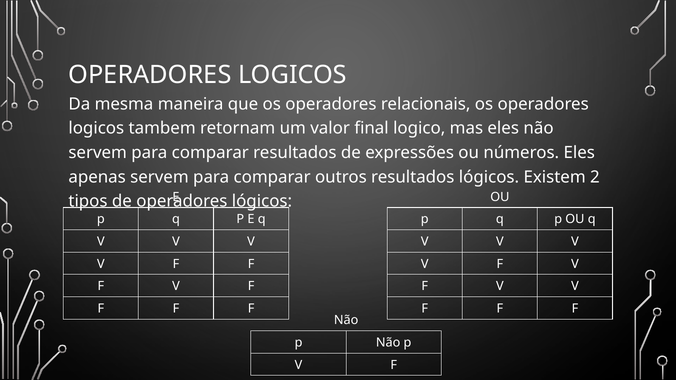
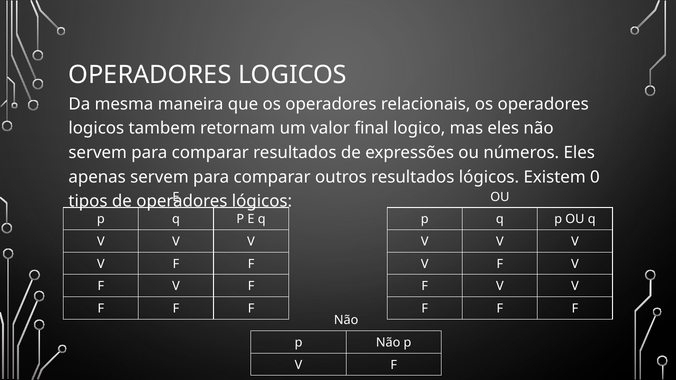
2: 2 -> 0
